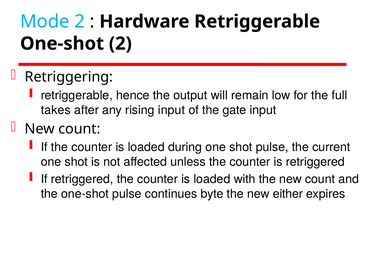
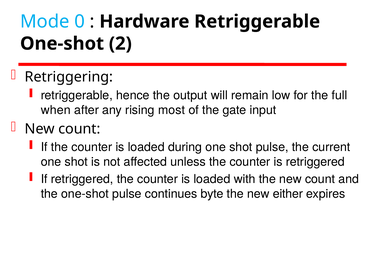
Mode 2: 2 -> 0
takes: takes -> when
rising input: input -> most
